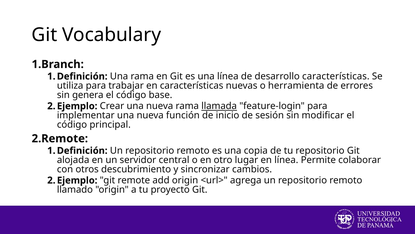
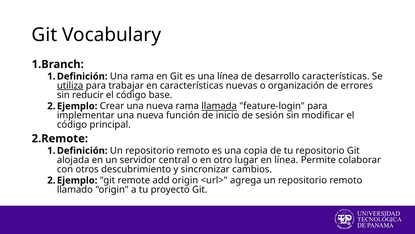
utiliza underline: none -> present
herramienta: herramienta -> organización
genera: genera -> reducir
